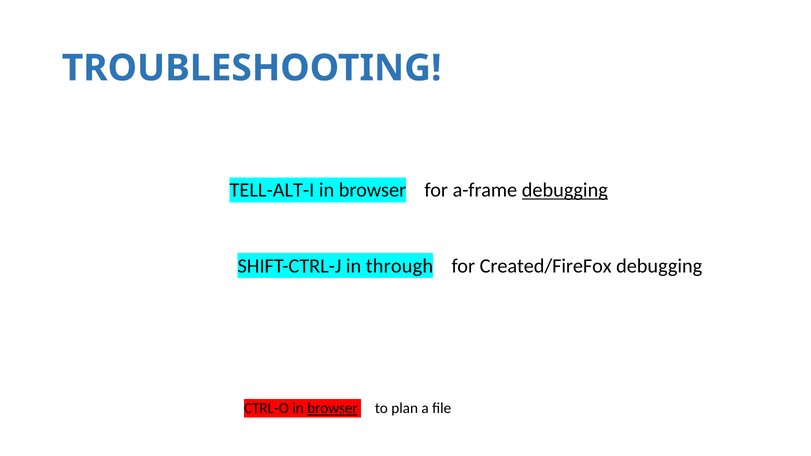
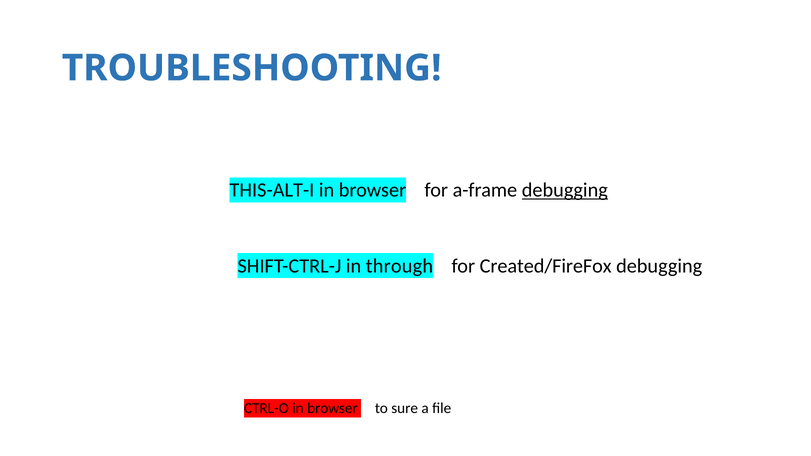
TELL-ALT-I: TELL-ALT-I -> THIS-ALT-I
browser at (332, 408) underline: present -> none
plan: plan -> sure
